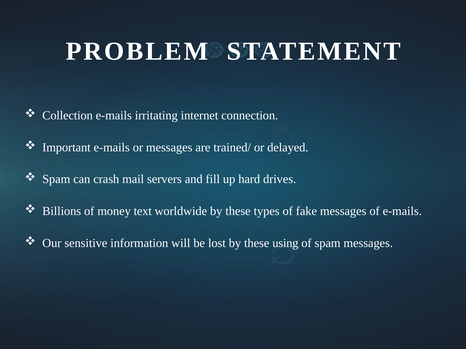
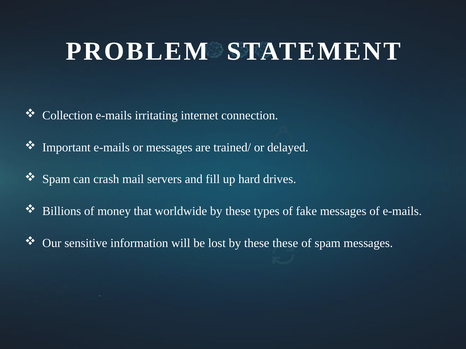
text: text -> that
these using: using -> these
